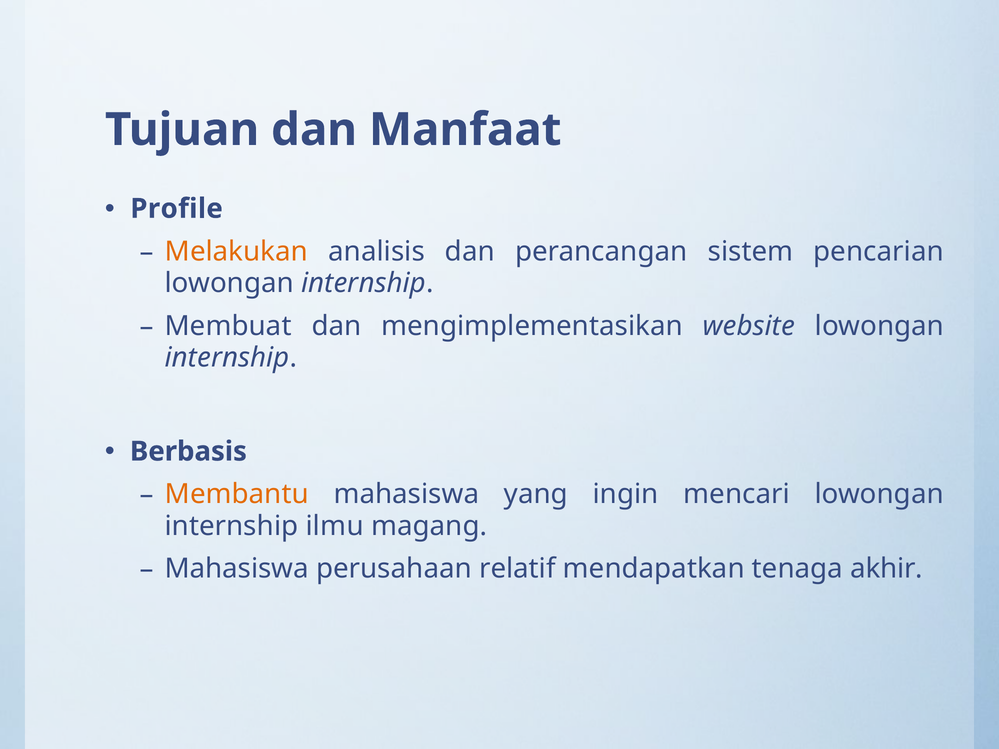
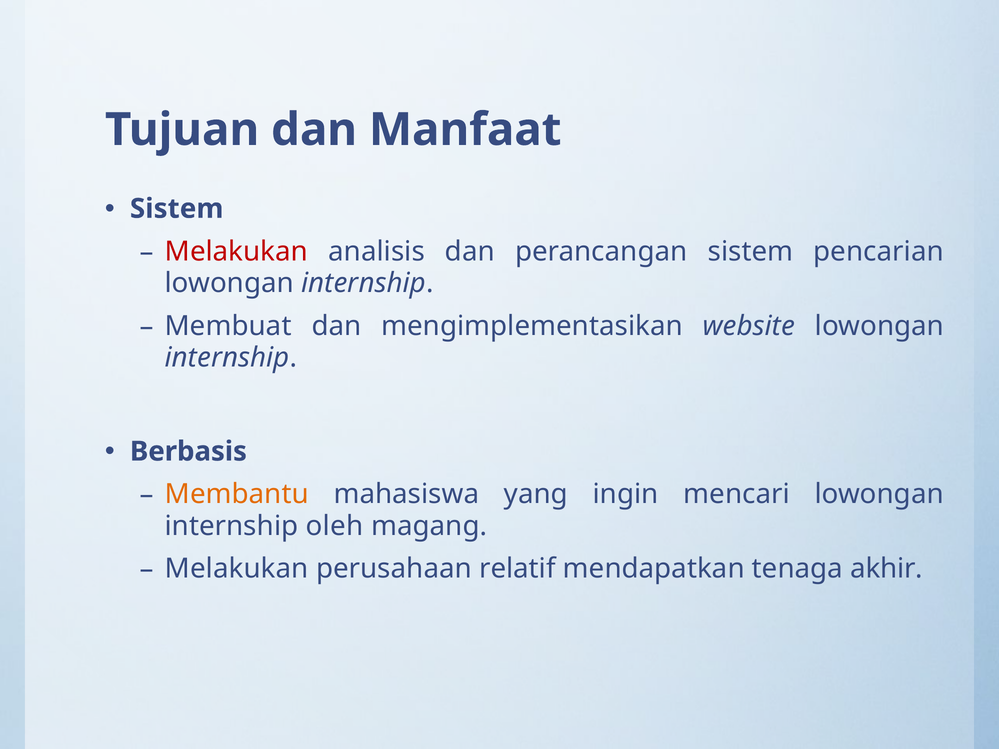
Profile at (177, 209): Profile -> Sistem
Melakukan at (236, 252) colour: orange -> red
ilmu: ilmu -> oleh
Mahasiswa at (237, 569): Mahasiswa -> Melakukan
